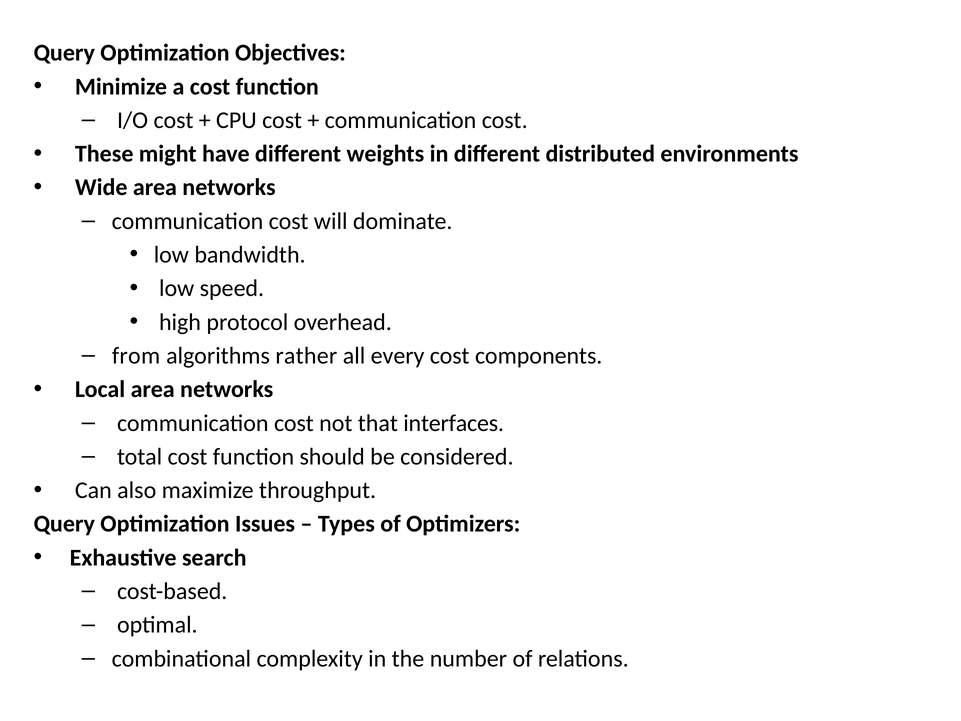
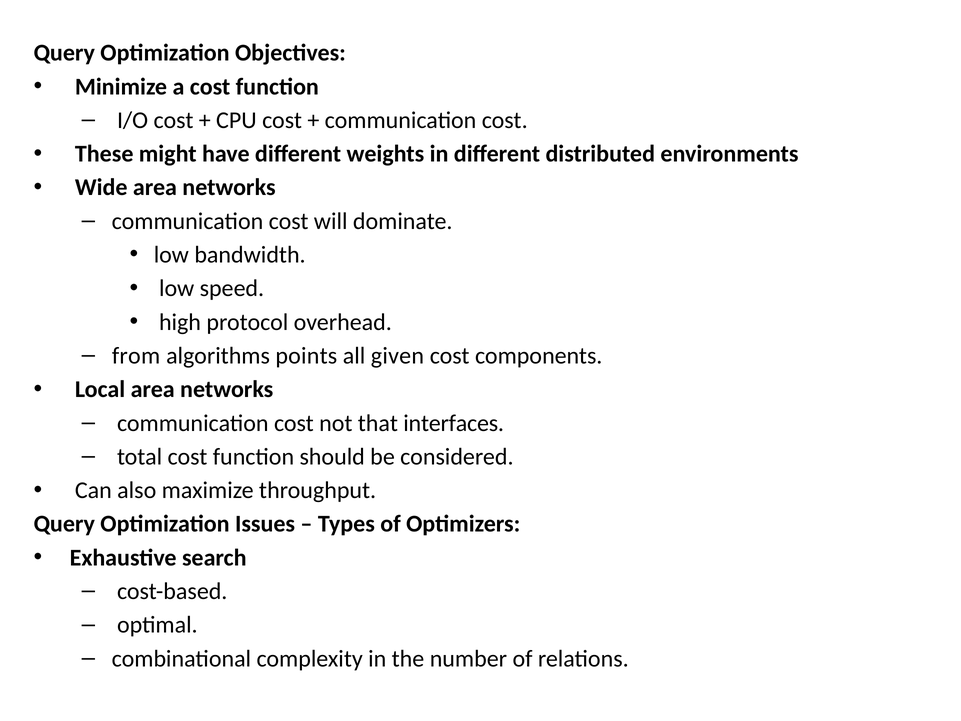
rather: rather -> points
every: every -> given
